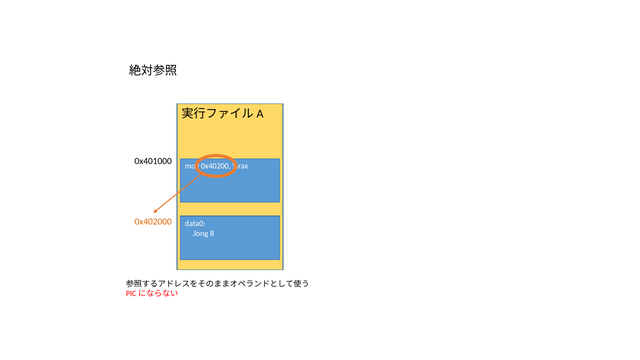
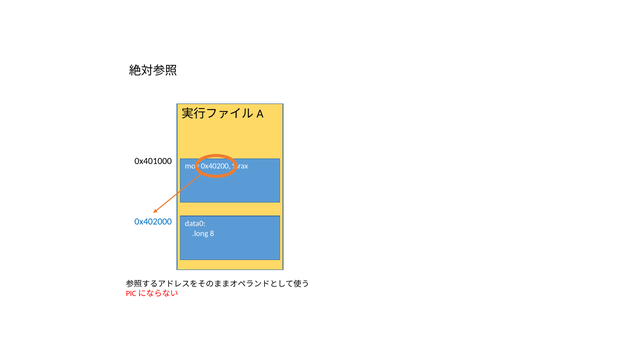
0x402000 colour: orange -> blue
